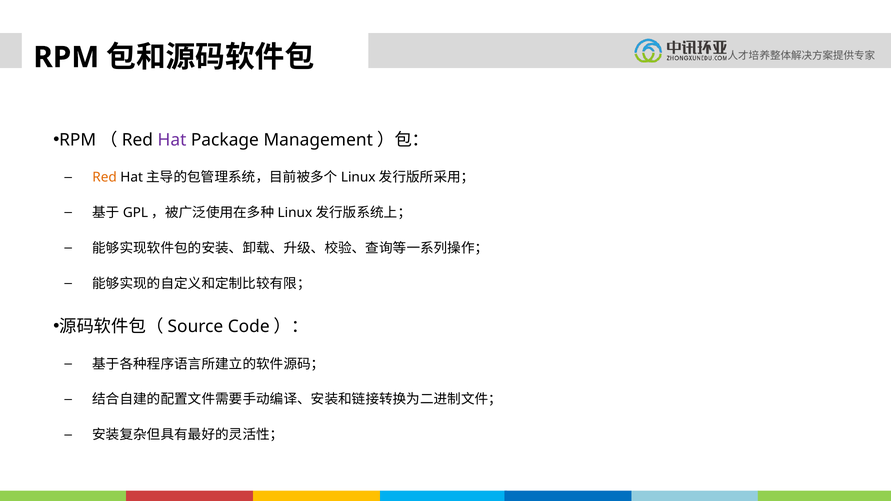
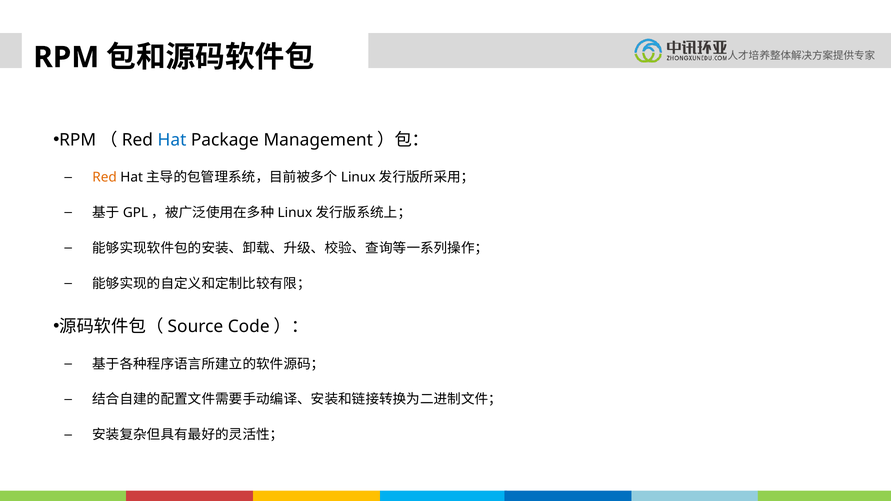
Hat colour: purple -> blue
